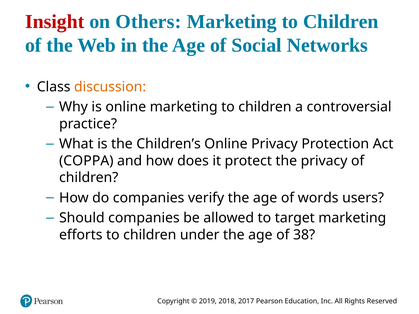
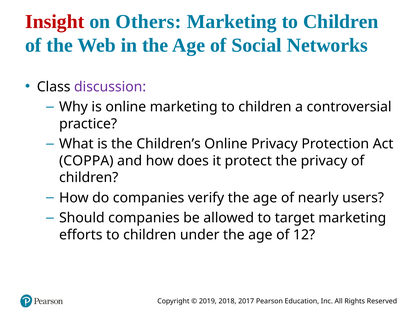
discussion colour: orange -> purple
words: words -> nearly
38: 38 -> 12
